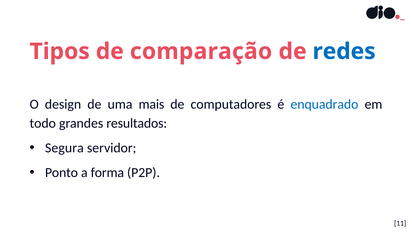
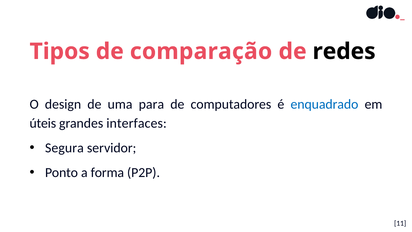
redes colour: blue -> black
mais: mais -> para
todo: todo -> úteis
resultados: resultados -> interfaces
